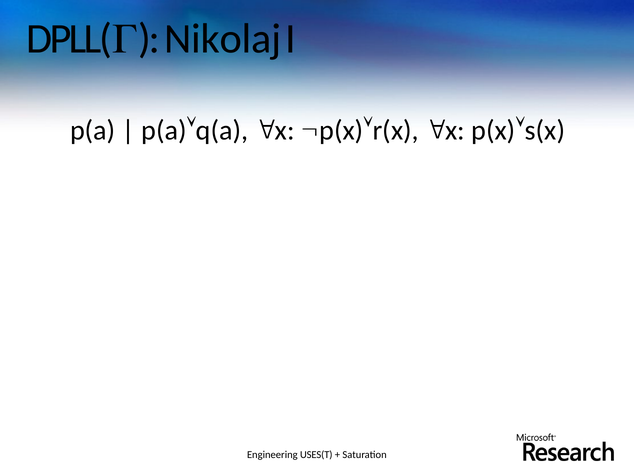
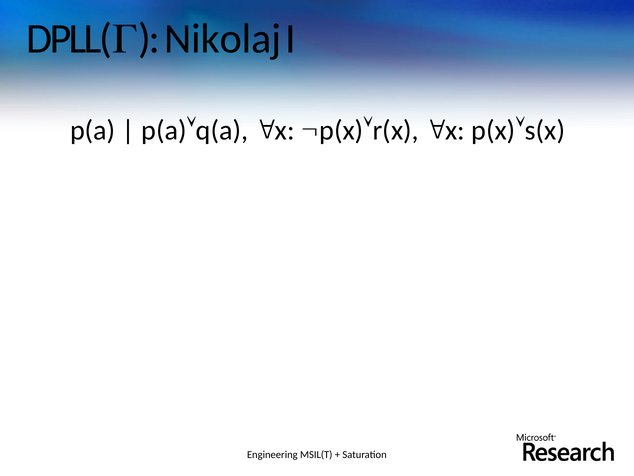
USES(T: USES(T -> MSIL(T
